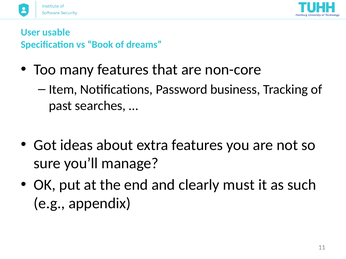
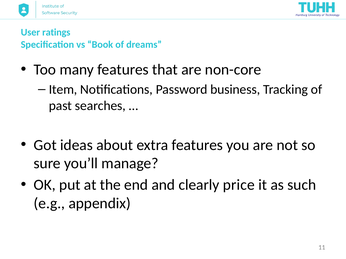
usable: usable -> ratings
must: must -> price
